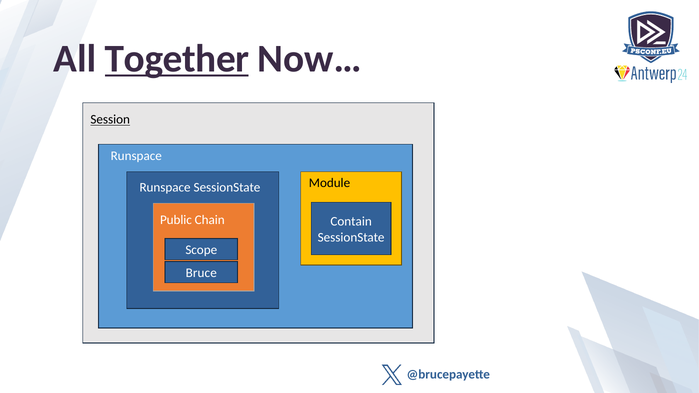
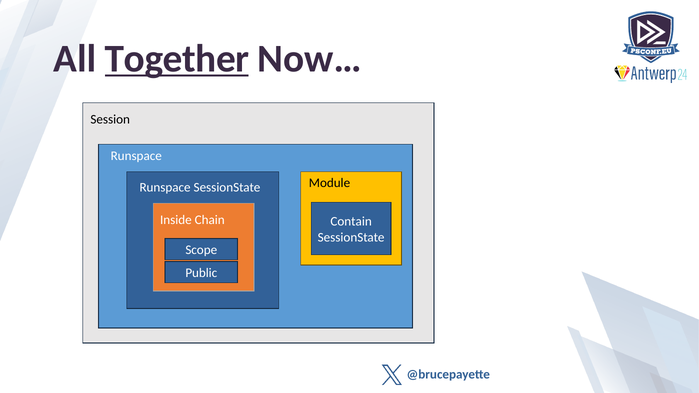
Session underline: present -> none
Public: Public -> Inside
Bruce: Bruce -> Public
